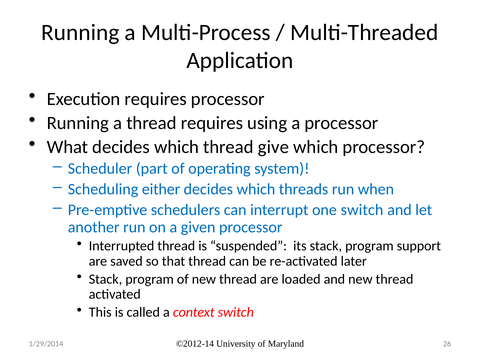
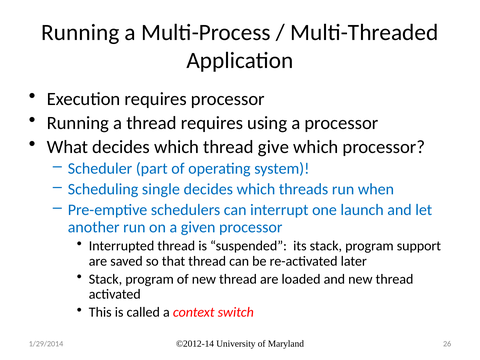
either: either -> single
one switch: switch -> launch
